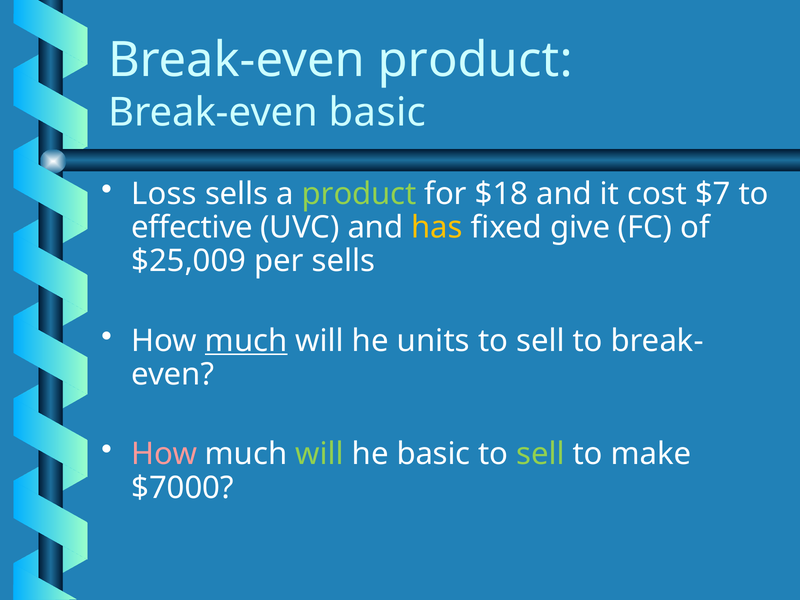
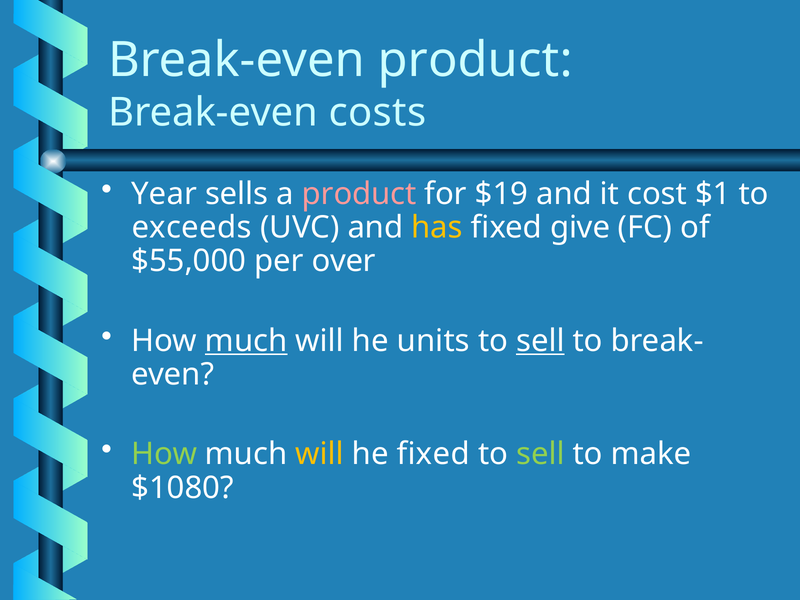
Break-even basic: basic -> costs
Loss: Loss -> Year
product at (359, 194) colour: light green -> pink
$18: $18 -> $19
$7: $7 -> $1
effective: effective -> exceeds
$25,009: $25,009 -> $55,000
per sells: sells -> over
sell at (540, 341) underline: none -> present
How at (164, 454) colour: pink -> light green
will at (320, 454) colour: light green -> yellow
he basic: basic -> fixed
$7000: $7000 -> $1080
